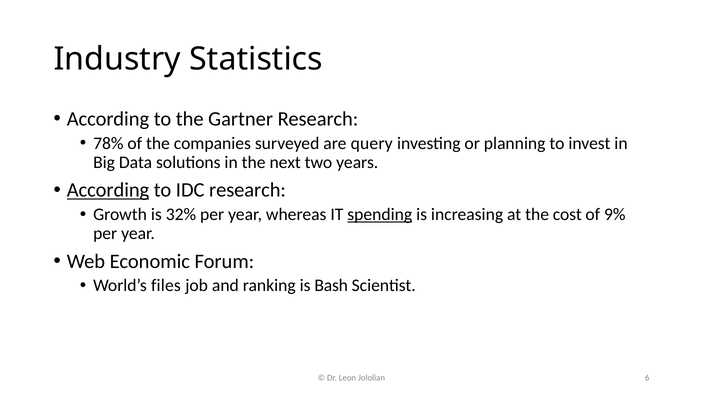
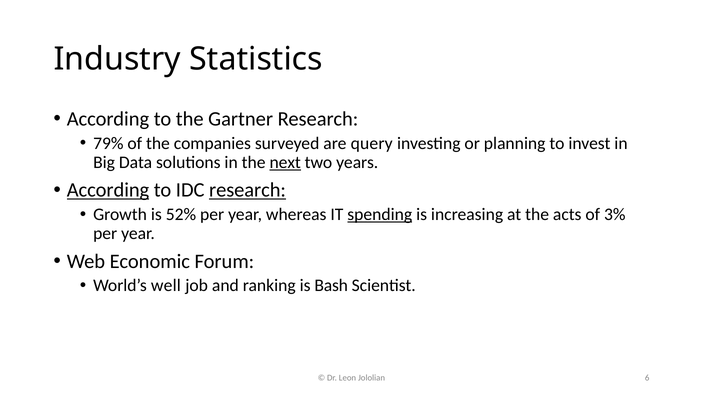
78%: 78% -> 79%
next underline: none -> present
research at (248, 190) underline: none -> present
32%: 32% -> 52%
cost: cost -> acts
9%: 9% -> 3%
files: files -> well
